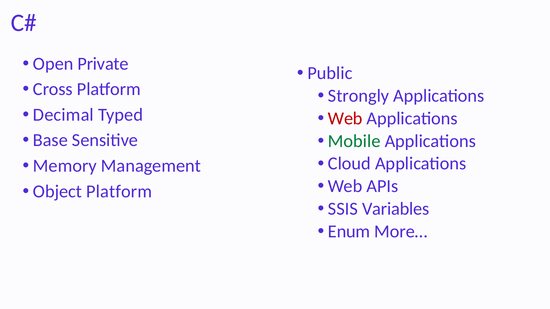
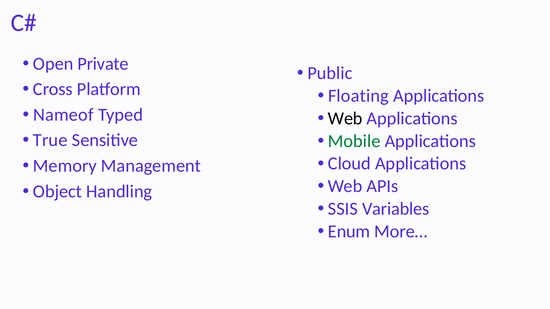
Strongly: Strongly -> Floating
Decimal: Decimal -> Nameof
Web at (345, 118) colour: red -> black
Base: Base -> True
Object Platform: Platform -> Handling
